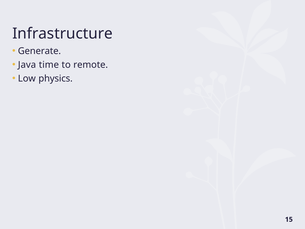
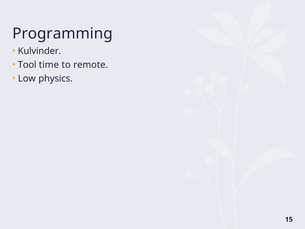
Infrastructure: Infrastructure -> Programming
Generate: Generate -> Kulvinder
Java: Java -> Tool
